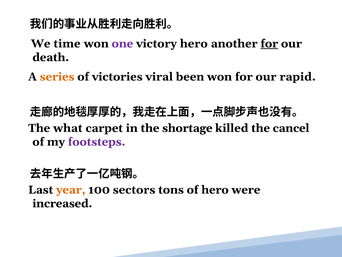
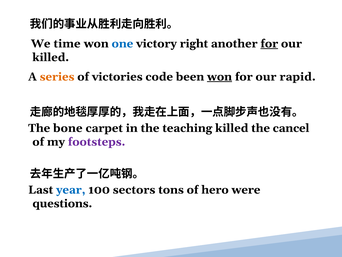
one colour: purple -> blue
victory hero: hero -> right
death at (51, 57): death -> killed
viral: viral -> code
won at (220, 77) underline: none -> present
what: what -> bone
shortage: shortage -> teaching
year colour: orange -> blue
increased: increased -> questions
